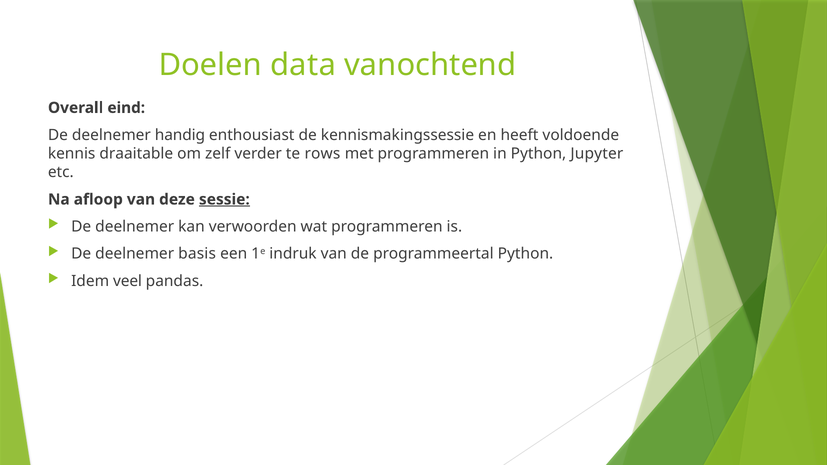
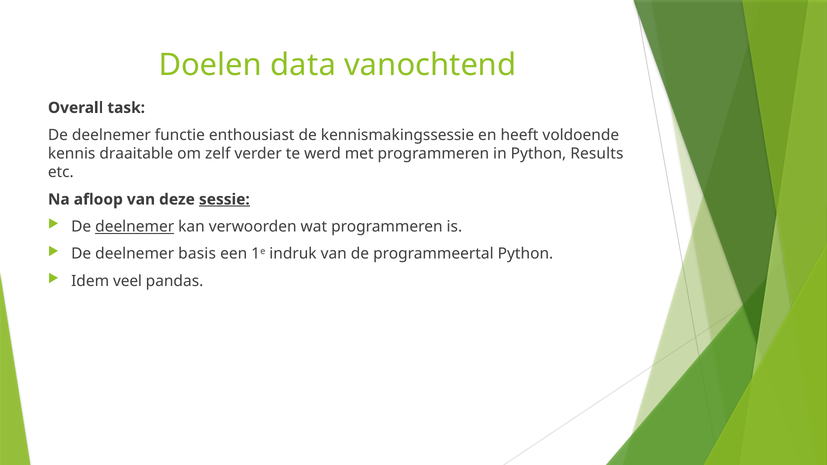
eind: eind -> task
handig: handig -> functie
rows: rows -> werd
Jupyter: Jupyter -> Results
deelnemer at (135, 227) underline: none -> present
